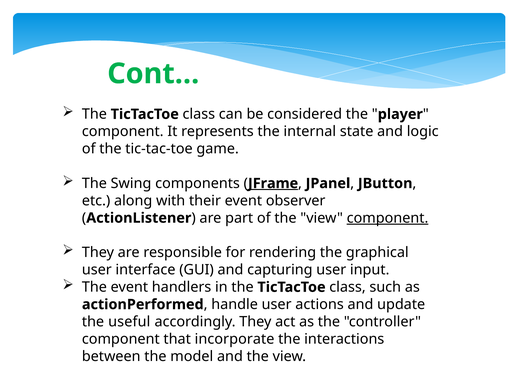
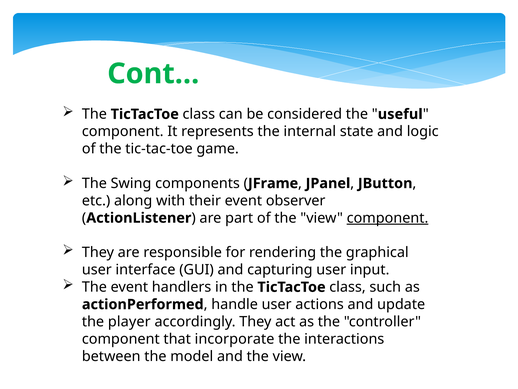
player: player -> useful
JFrame underline: present -> none
useful: useful -> player
